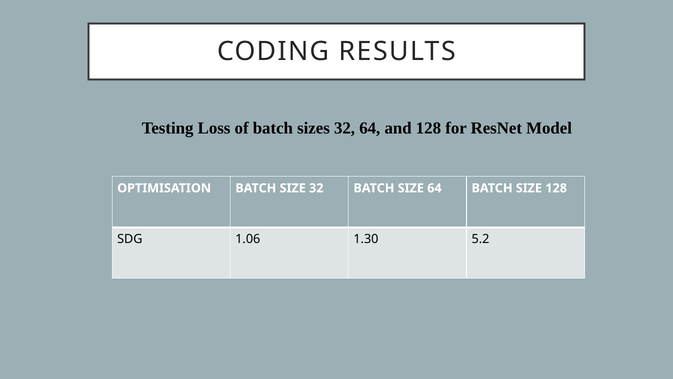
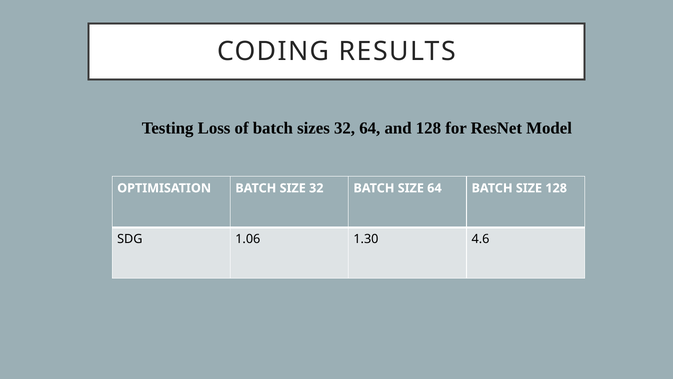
5.2: 5.2 -> 4.6
